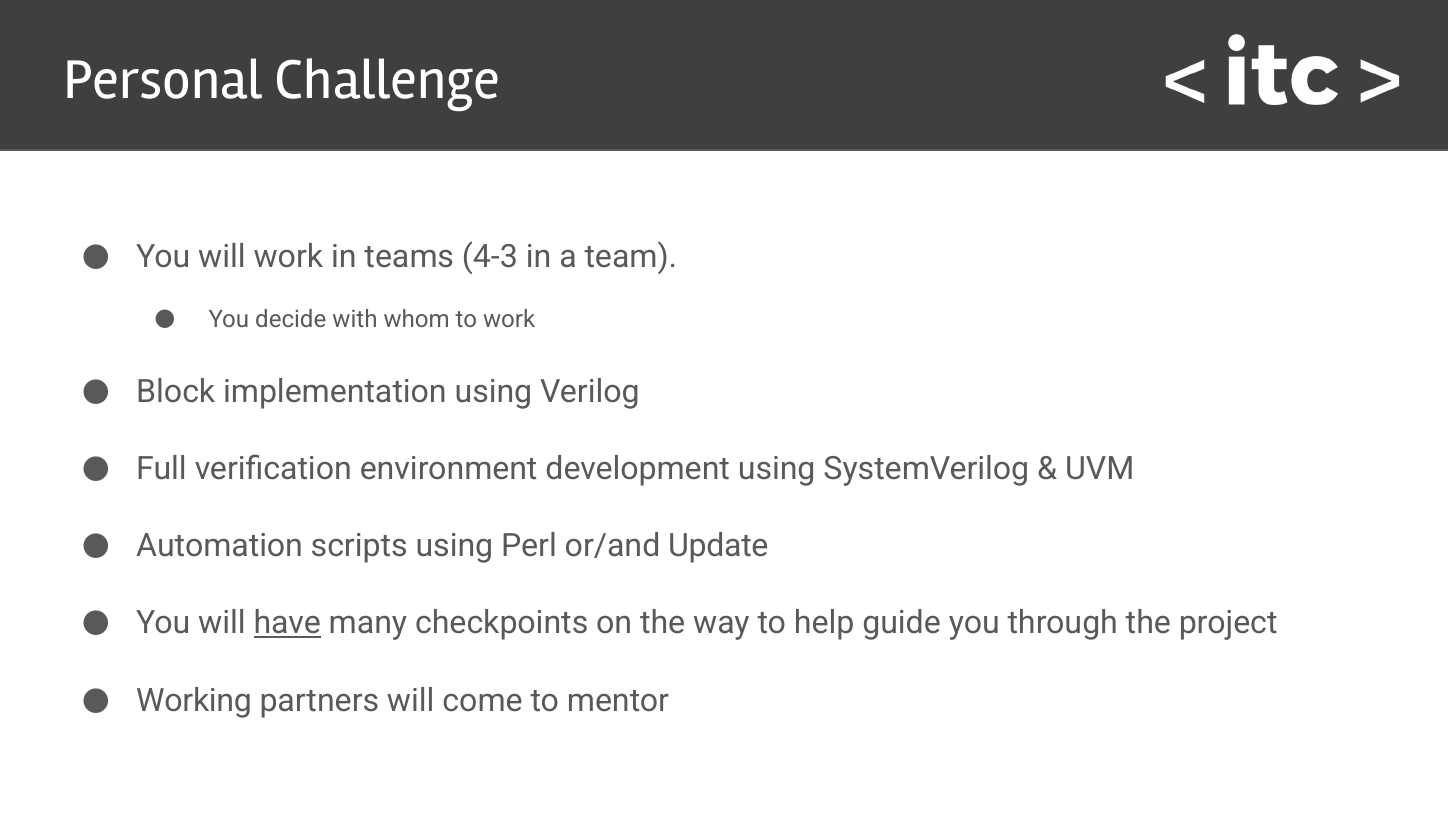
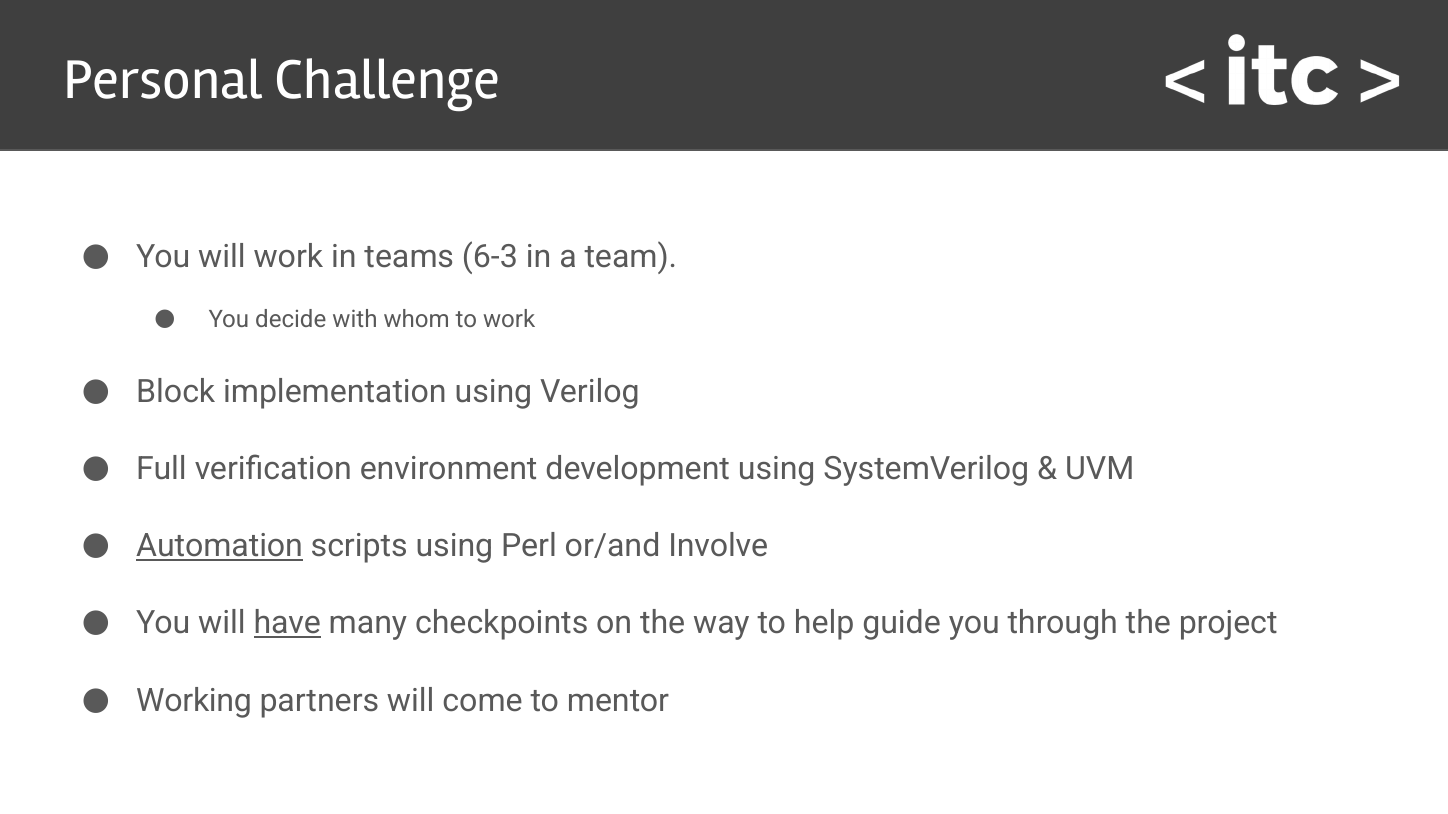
4-3: 4-3 -> 6-3
Automation underline: none -> present
Update: Update -> Involve
